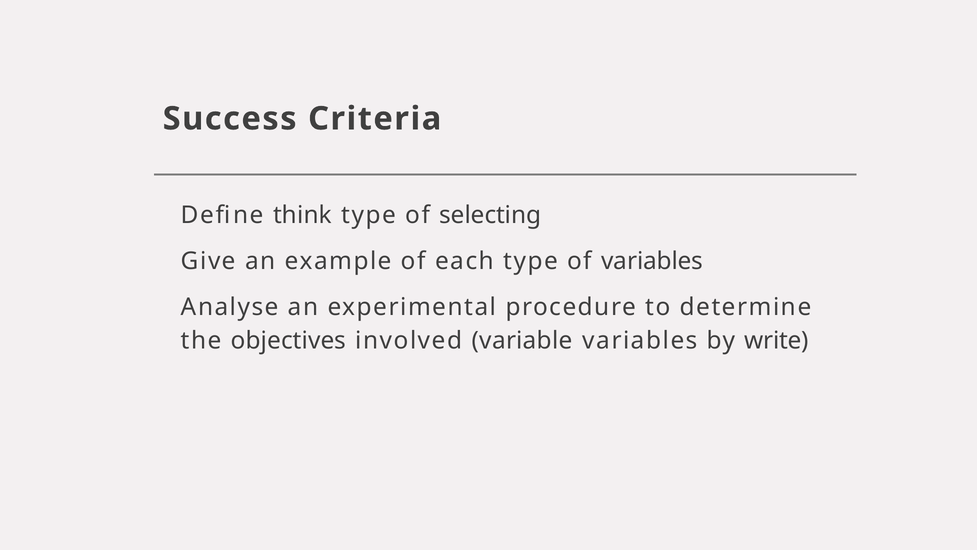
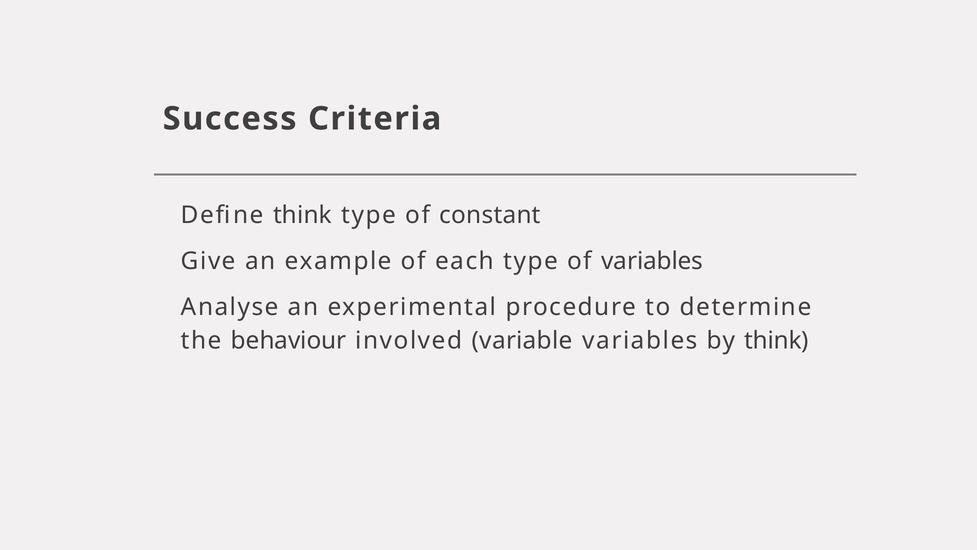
selecting: selecting -> constant
objectives: objectives -> behaviour
by write: write -> think
